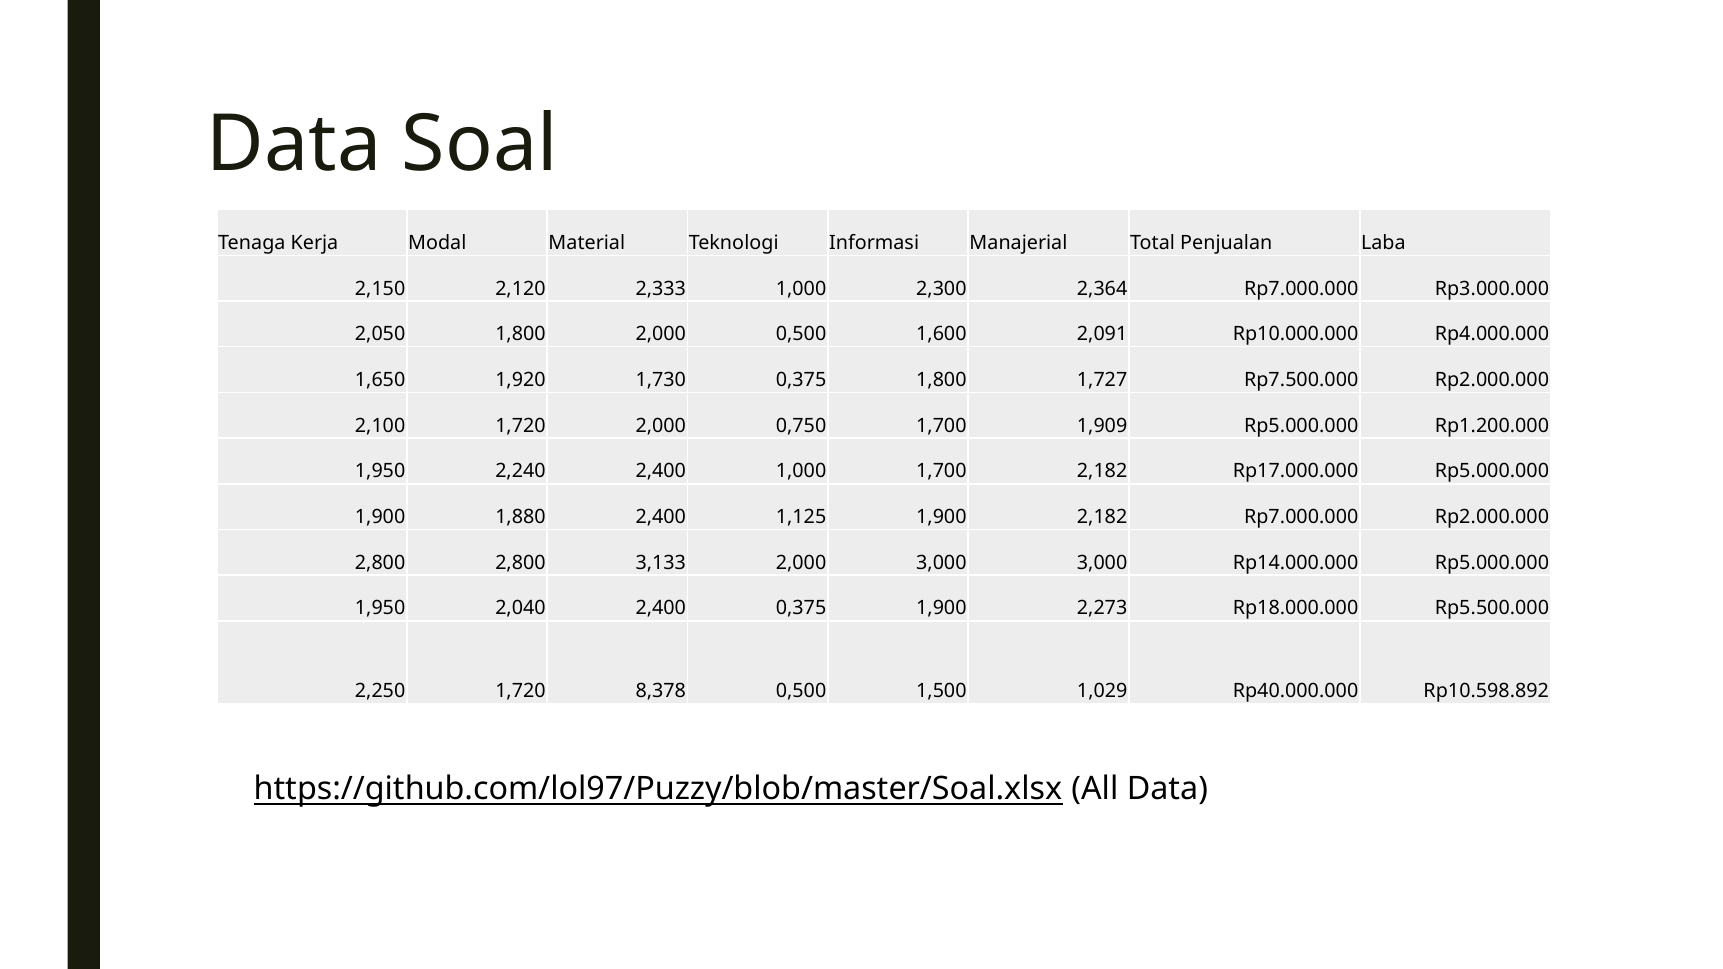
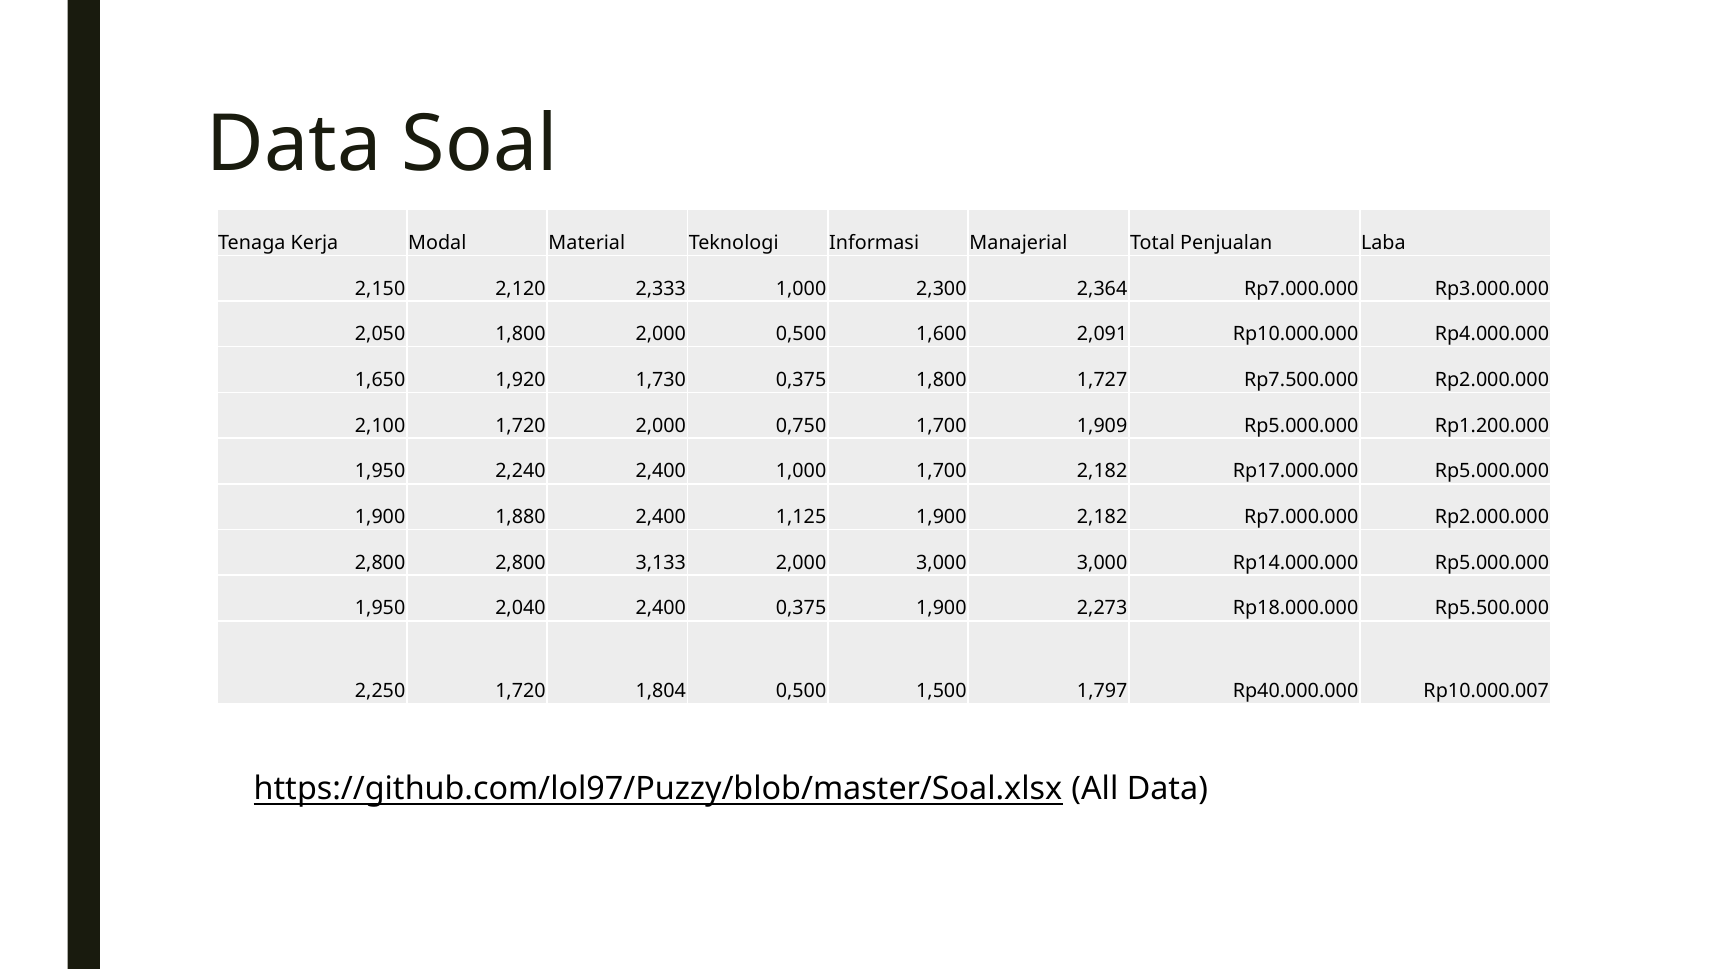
8,378: 8,378 -> 1,804
1,029: 1,029 -> 1,797
Rp10.598.892: Rp10.598.892 -> Rp10.000.007
